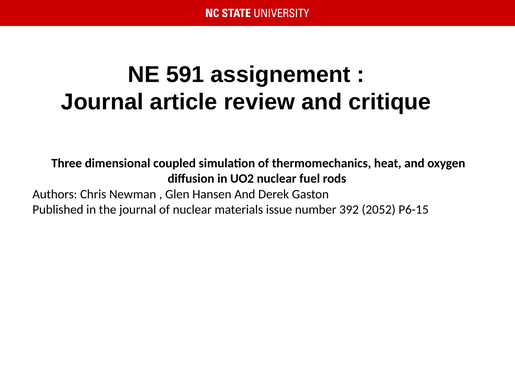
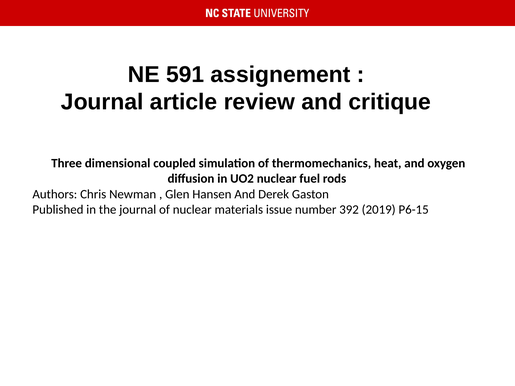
2052: 2052 -> 2019
